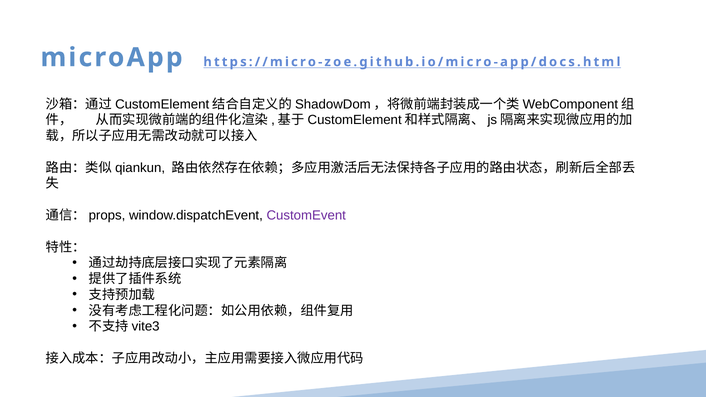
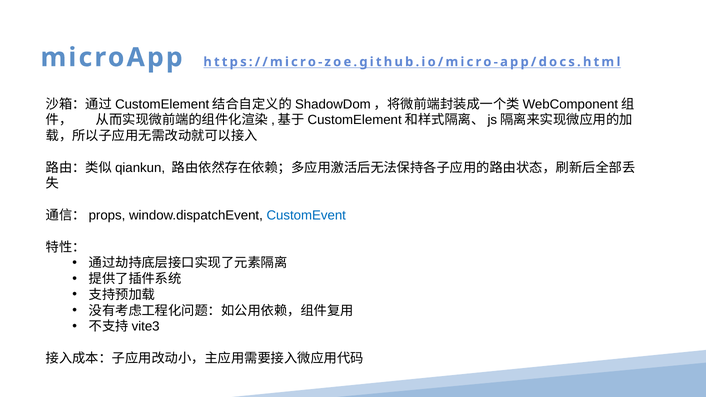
CustomEvent colour: purple -> blue
